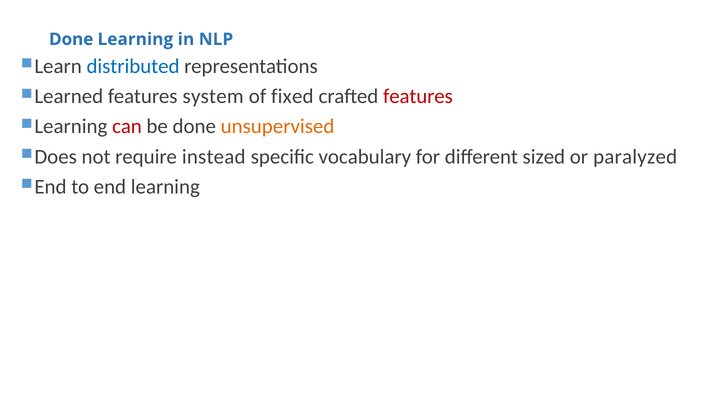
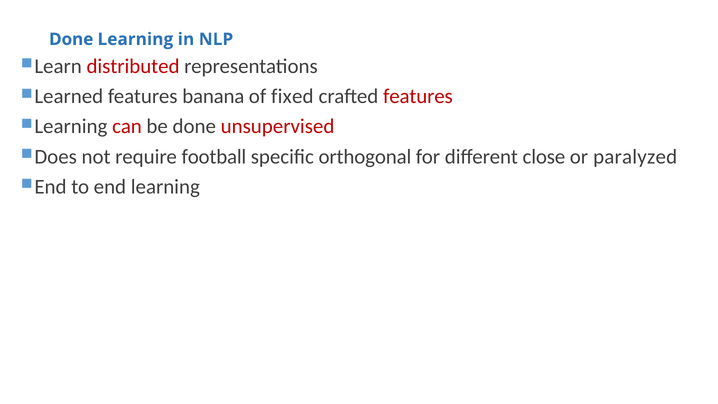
distributed colour: blue -> red
system: system -> banana
unsupervised colour: orange -> red
instead: instead -> football
vocabulary: vocabulary -> orthogonal
sized: sized -> close
